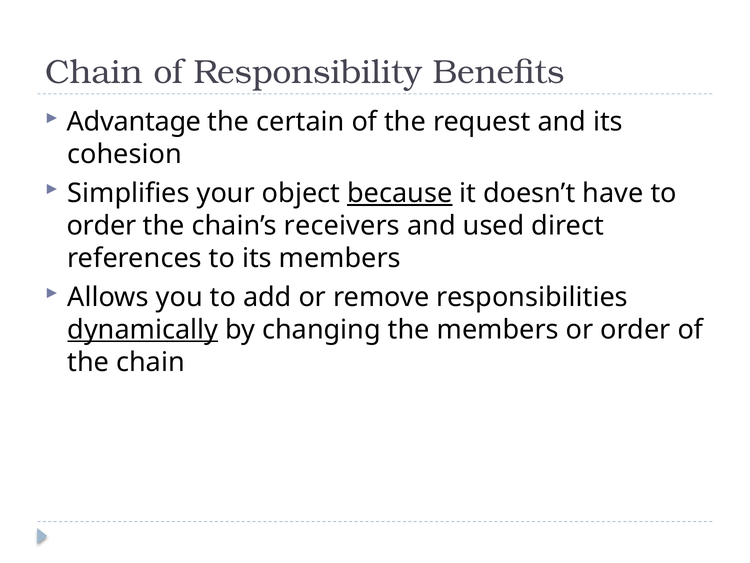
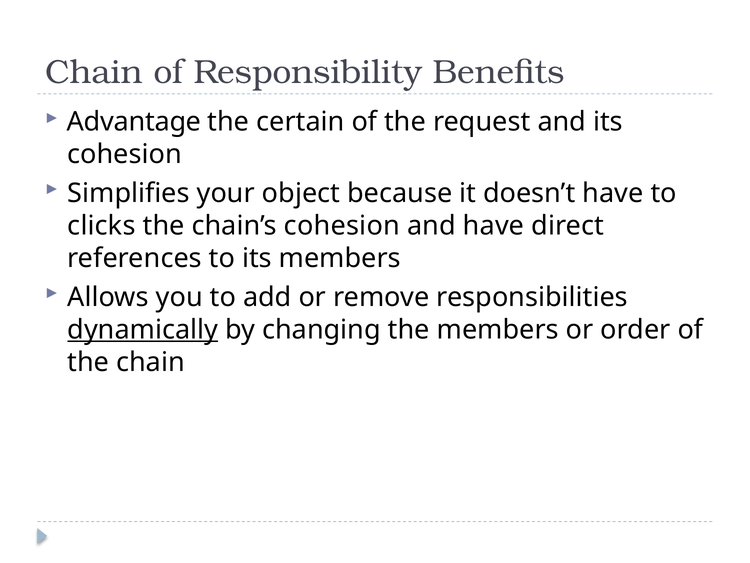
because underline: present -> none
order at (102, 226): order -> clicks
chain’s receivers: receivers -> cohesion
and used: used -> have
